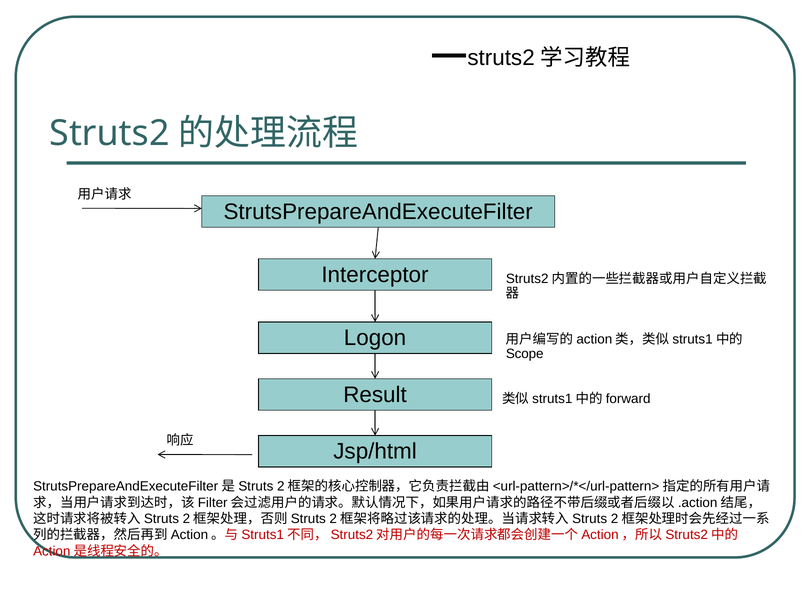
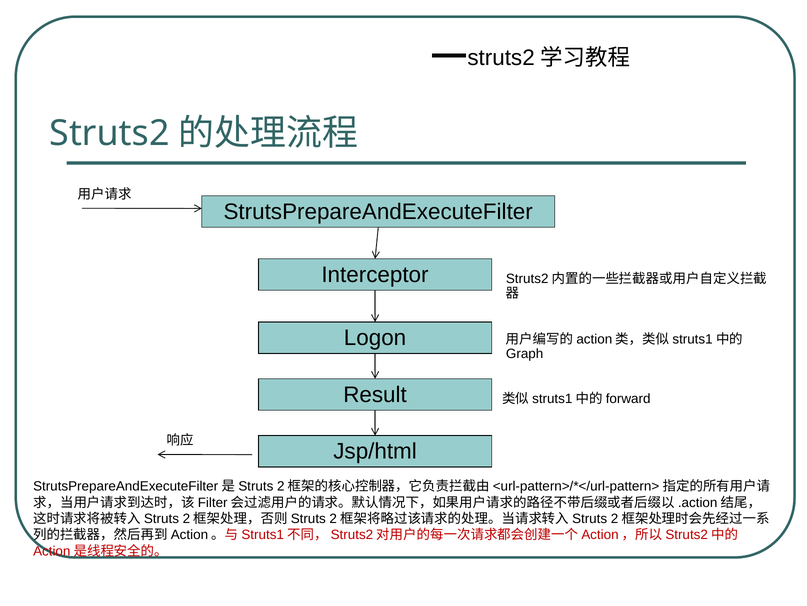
Scope: Scope -> Graph
